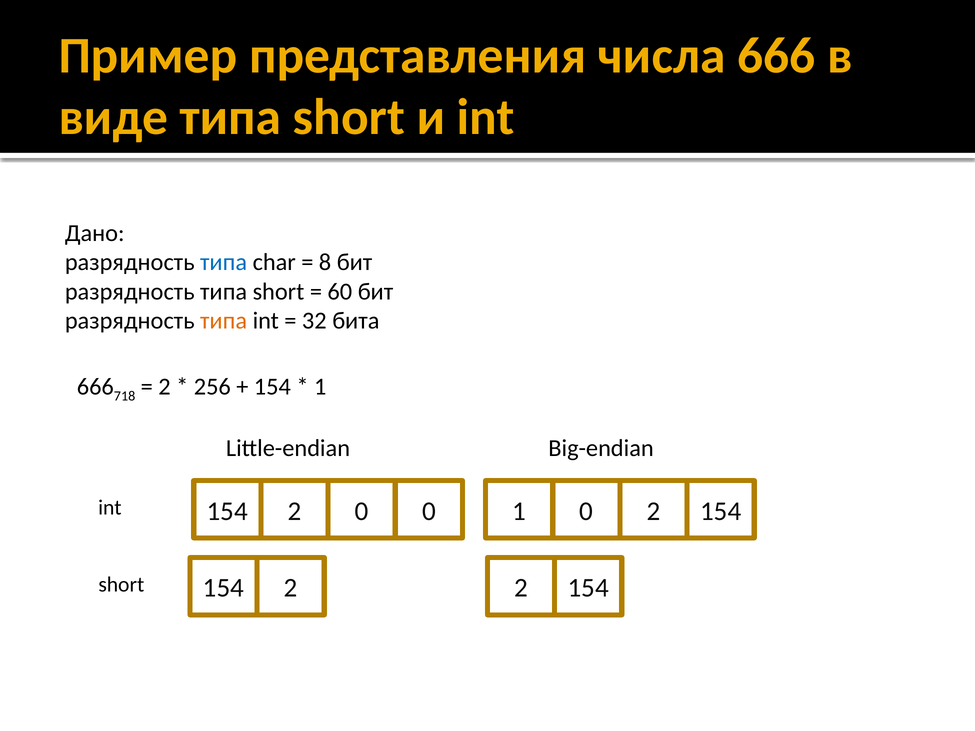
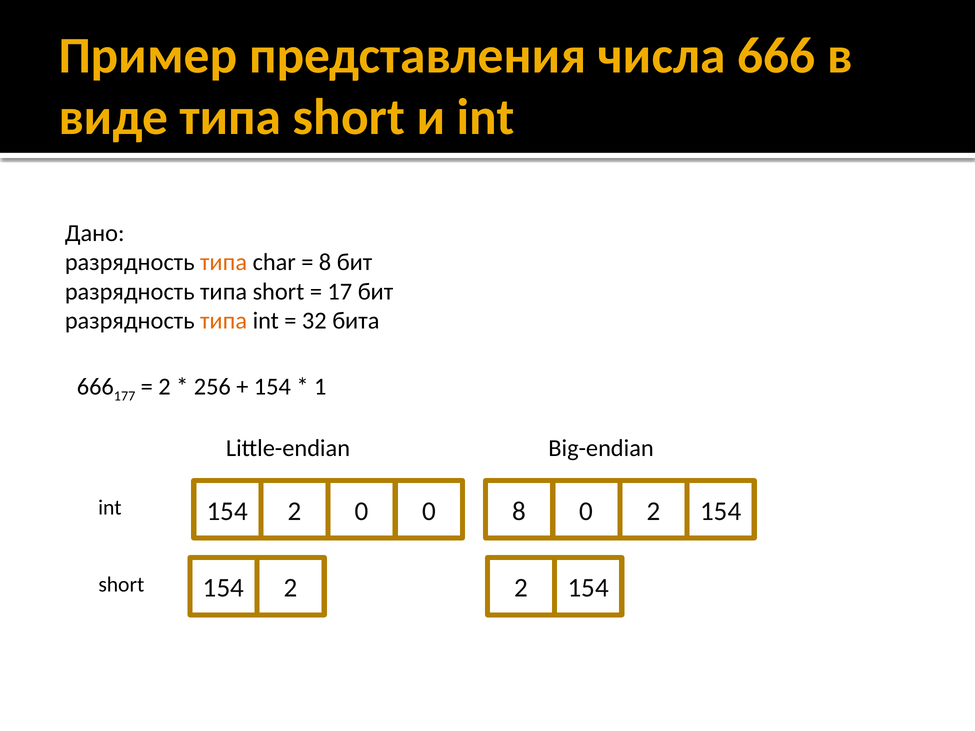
типа at (224, 262) colour: blue -> orange
60: 60 -> 17
718: 718 -> 177
0 1: 1 -> 8
